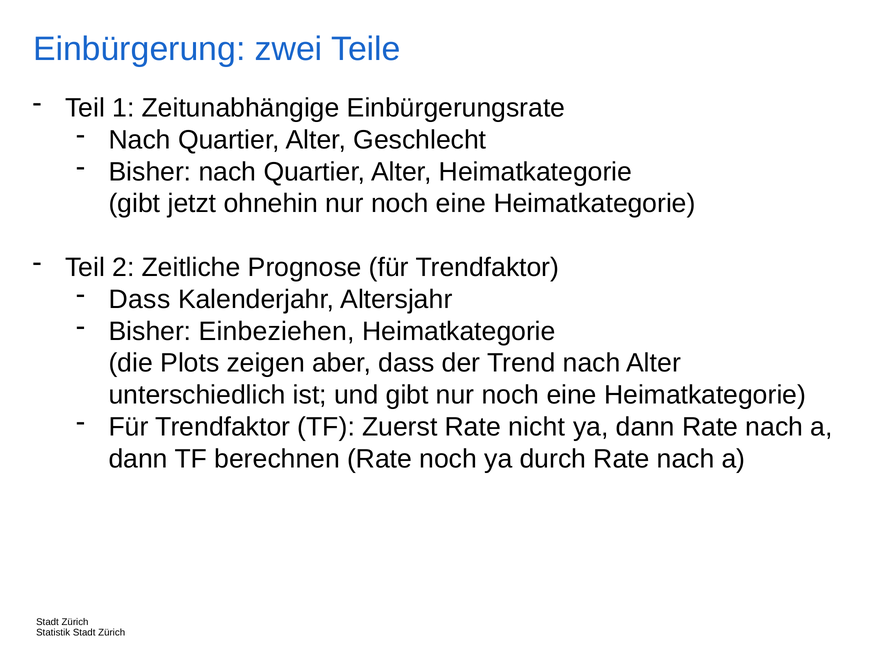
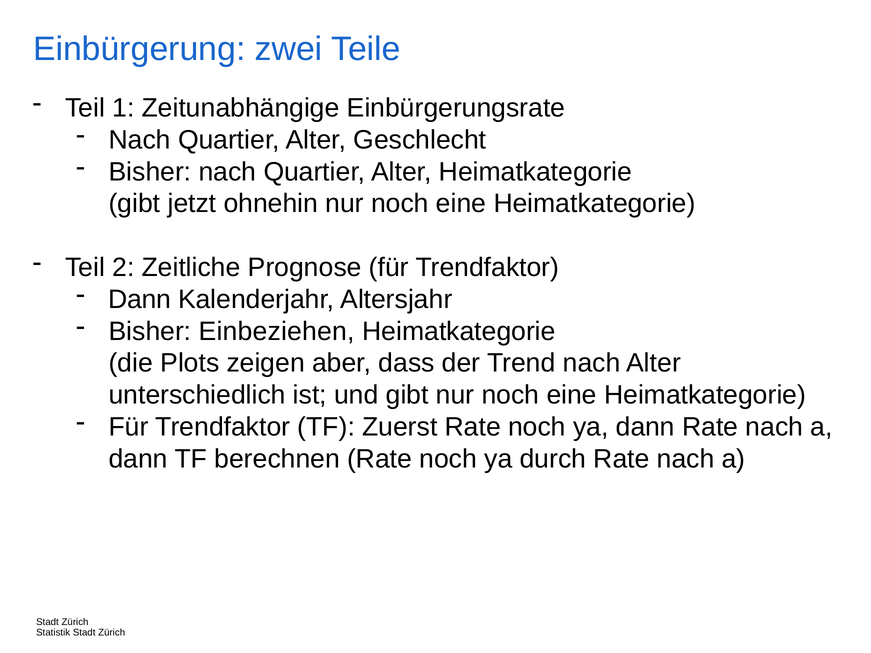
Dass at (140, 299): Dass -> Dann
Zuerst Rate nicht: nicht -> noch
